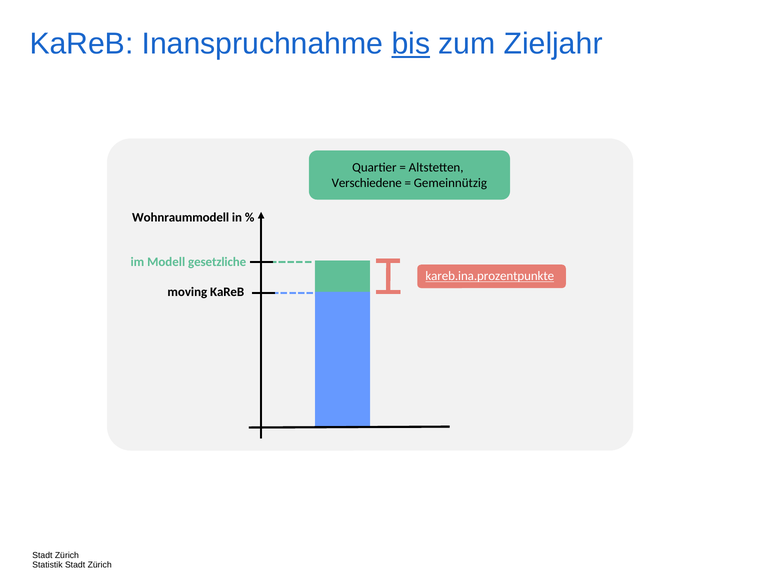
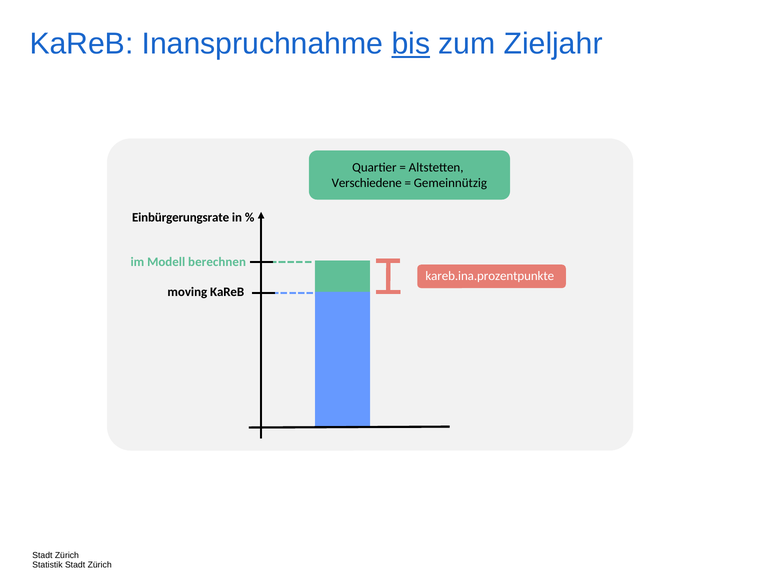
Wohnraummodell: Wohnraummodell -> Einbürgerungsrate
gesetzliche: gesetzliche -> berechnen
kareb.ina.prozentpunkte underline: present -> none
